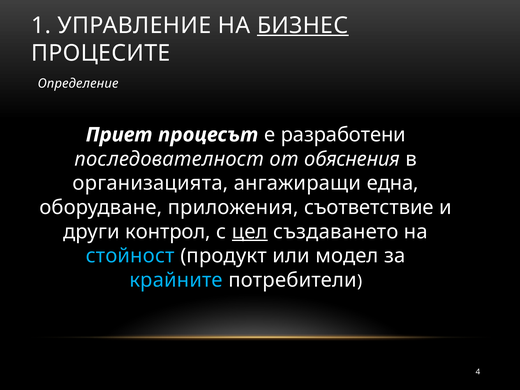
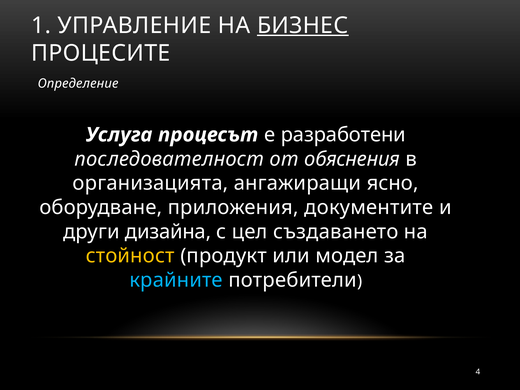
Приет: Приет -> Услуга
една: една -> ясно
съответствие: съответствие -> документите
контрол: контрол -> дизайна
цел underline: present -> none
стойност colour: light blue -> yellow
